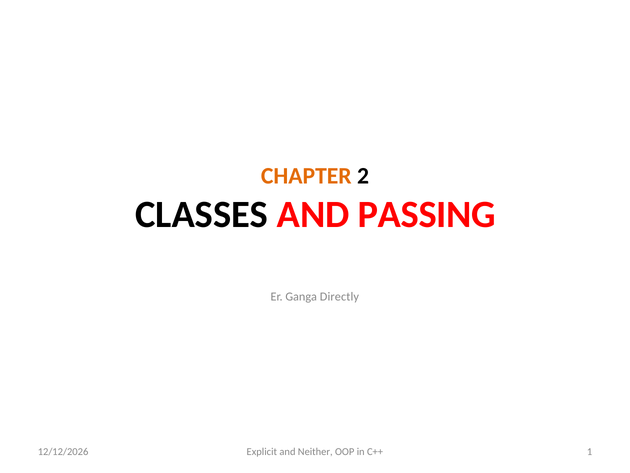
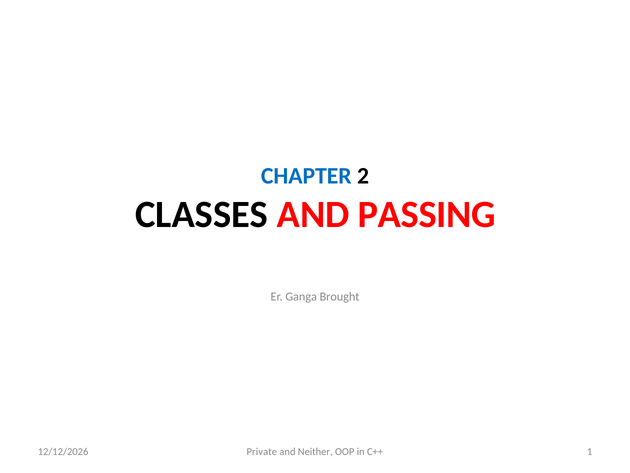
CHAPTER colour: orange -> blue
Directly: Directly -> Brought
Explicit: Explicit -> Private
